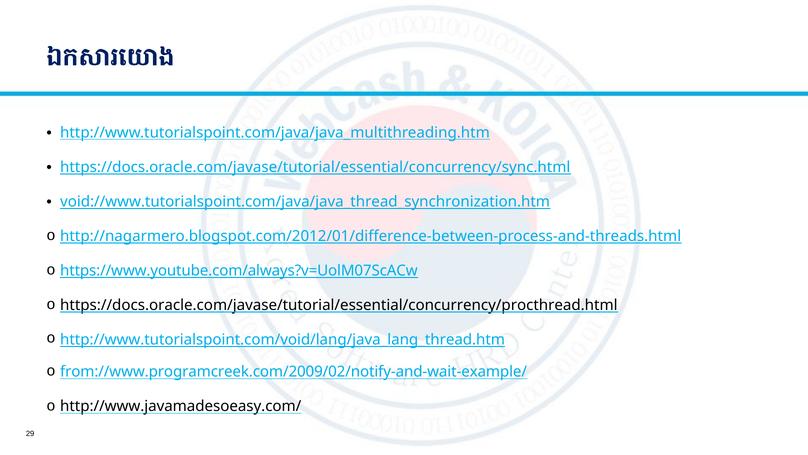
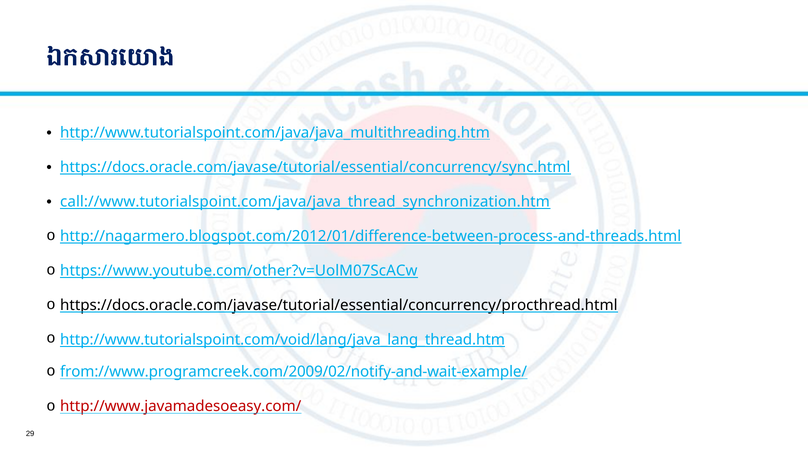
void://www.tutorialspoint.com/java/java_thread_synchronization.htm: void://www.tutorialspoint.com/java/java_thread_synchronization.htm -> call://www.tutorialspoint.com/java/java_thread_synchronization.htm
https://www.youtube.com/always?v=UolM07ScACw: https://www.youtube.com/always?v=UolM07ScACw -> https://www.youtube.com/other?v=UolM07ScACw
http://www.javamadesoeasy.com/ colour: black -> red
